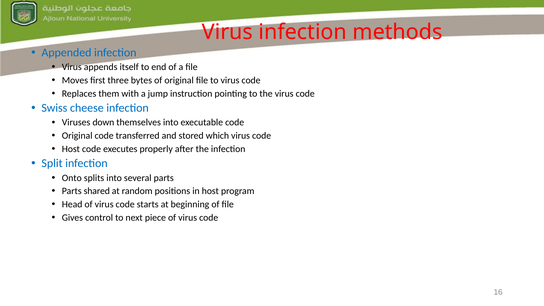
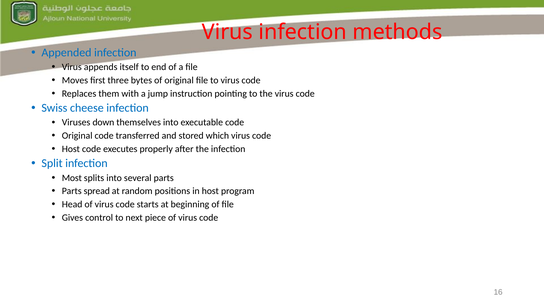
Onto: Onto -> Most
shared: shared -> spread
